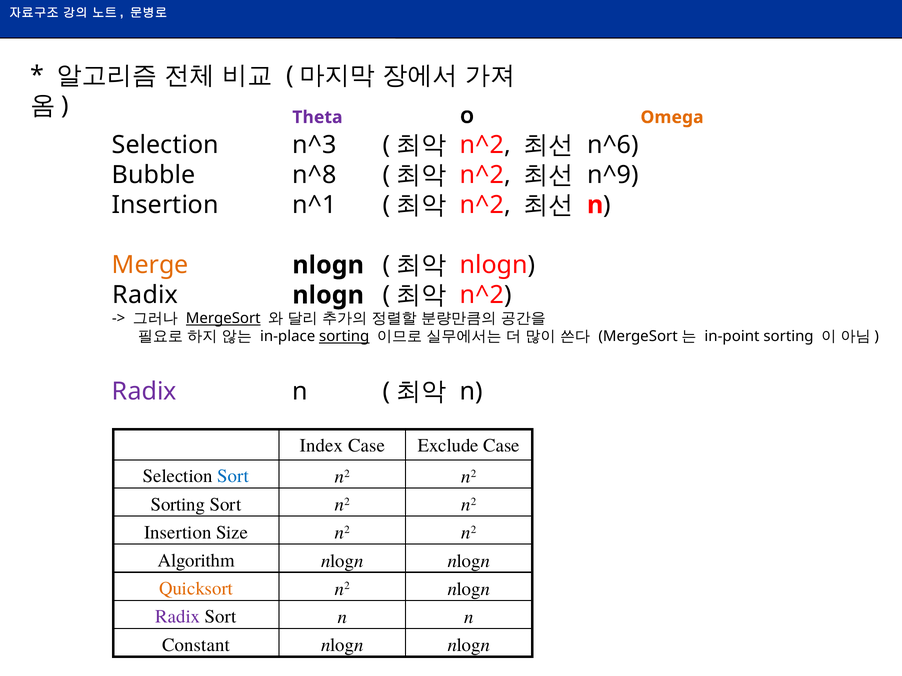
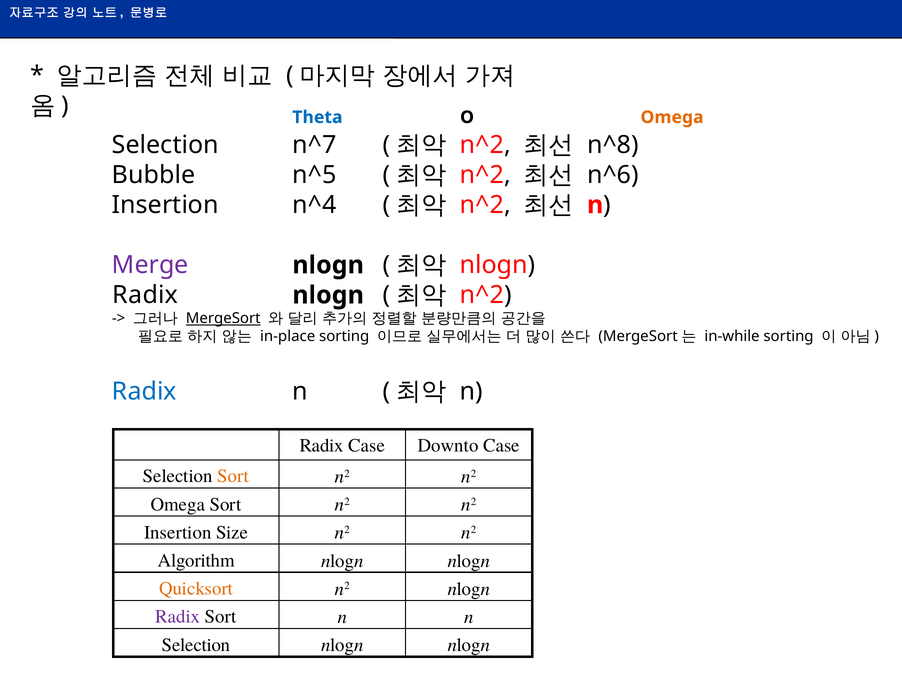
Theta colour: purple -> blue
n^3: n^3 -> n^7
n^6: n^6 -> n^8
n^8: n^8 -> n^5
n^9: n^9 -> n^6
n^1: n^1 -> n^4
Merge colour: orange -> purple
sorting at (344, 337) underline: present -> none
in-point: in-point -> in-while
Radix at (144, 392) colour: purple -> blue
Index at (322, 446): Index -> Radix
Exclude: Exclude -> Downto
Sort at (233, 477) colour: blue -> orange
Sorting at (178, 505): Sorting -> Omega
Constant at (196, 645): Constant -> Selection
